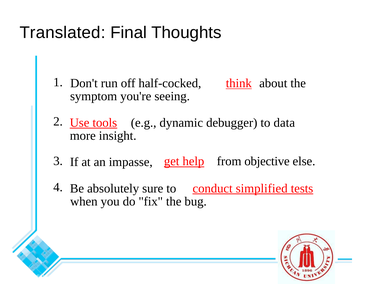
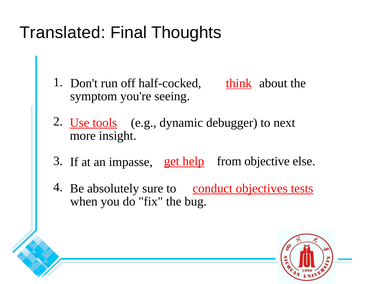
data: data -> next
simplified: simplified -> objectives
